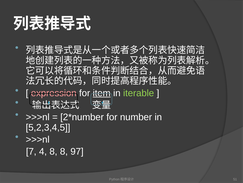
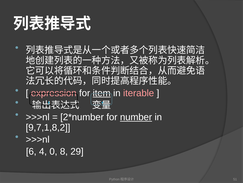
iterable colour: light green -> pink
number underline: none -> present
5,2,3,4,5: 5,2,3,4,5 -> 9,7,1,8,2
7: 7 -> 6
4 8: 8 -> 0
97: 97 -> 29
